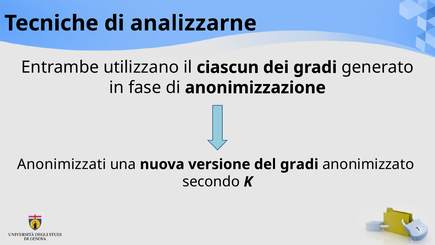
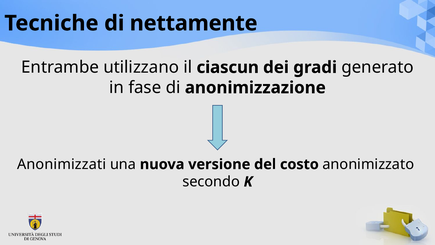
analizzarne: analizzarne -> nettamente
del gradi: gradi -> costo
